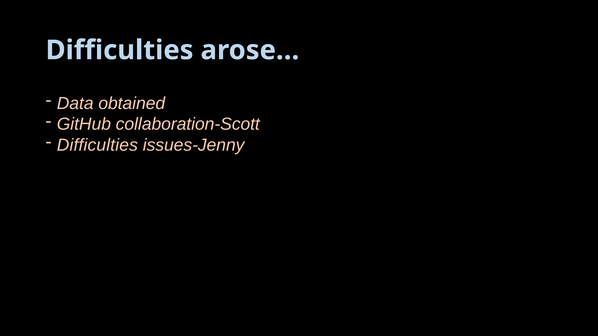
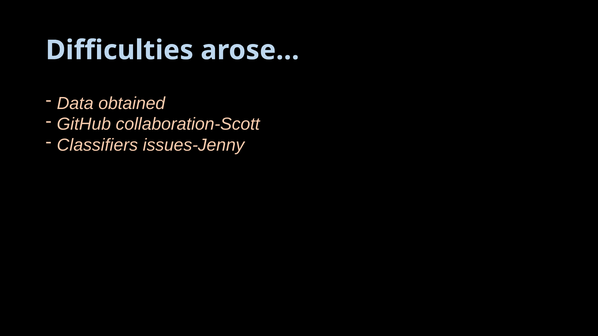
Difficulties at (97, 145): Difficulties -> Classifiers
